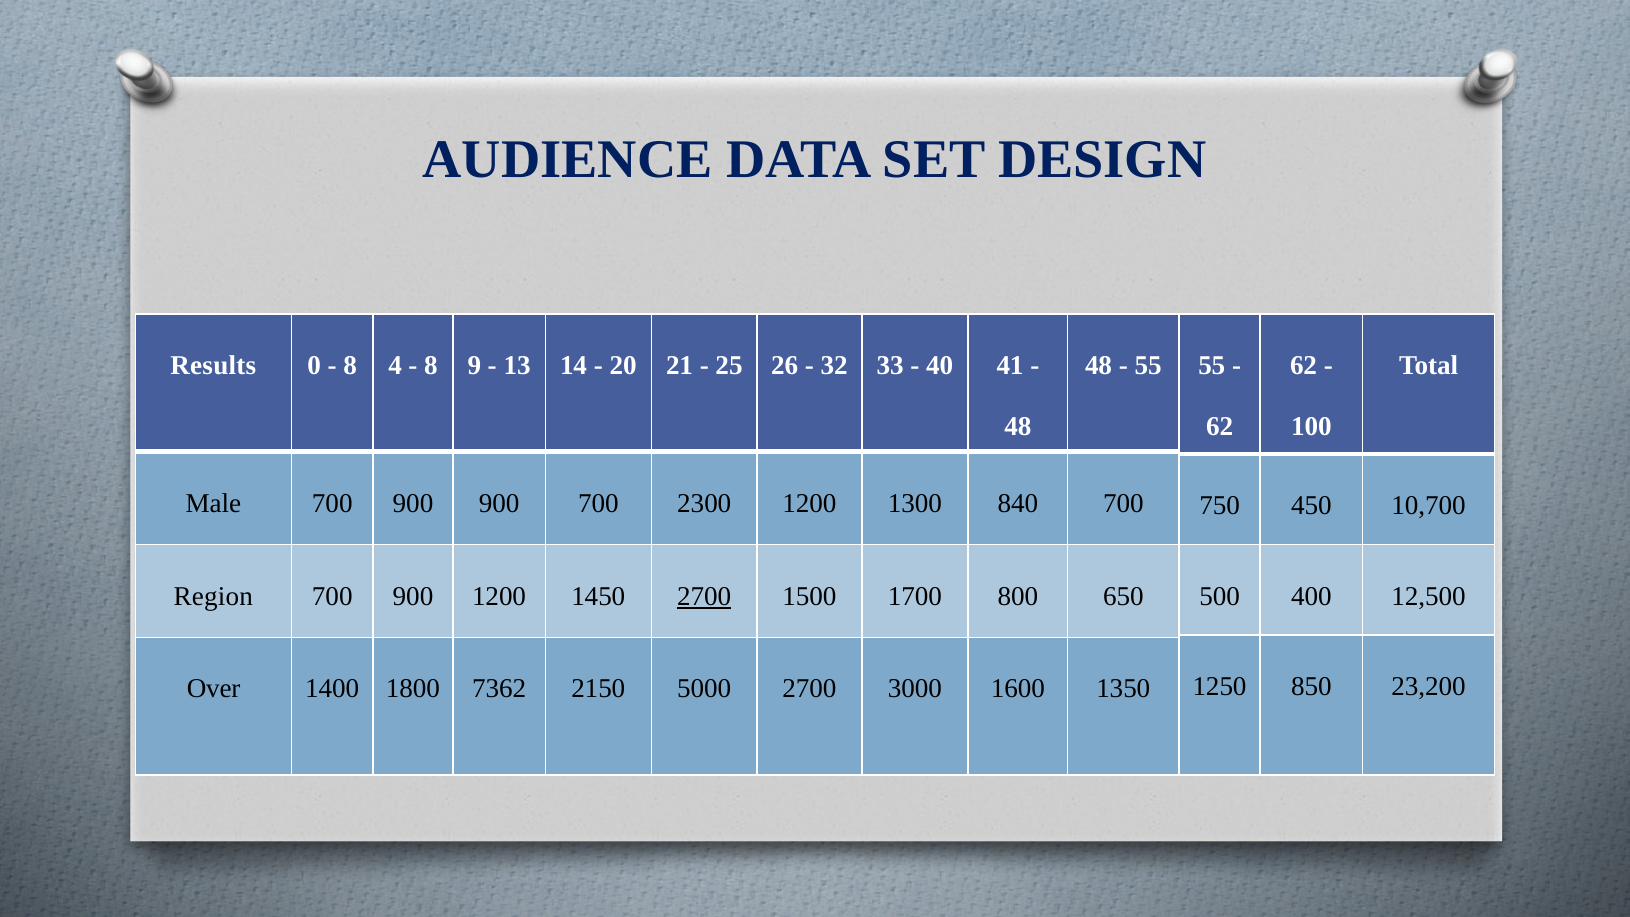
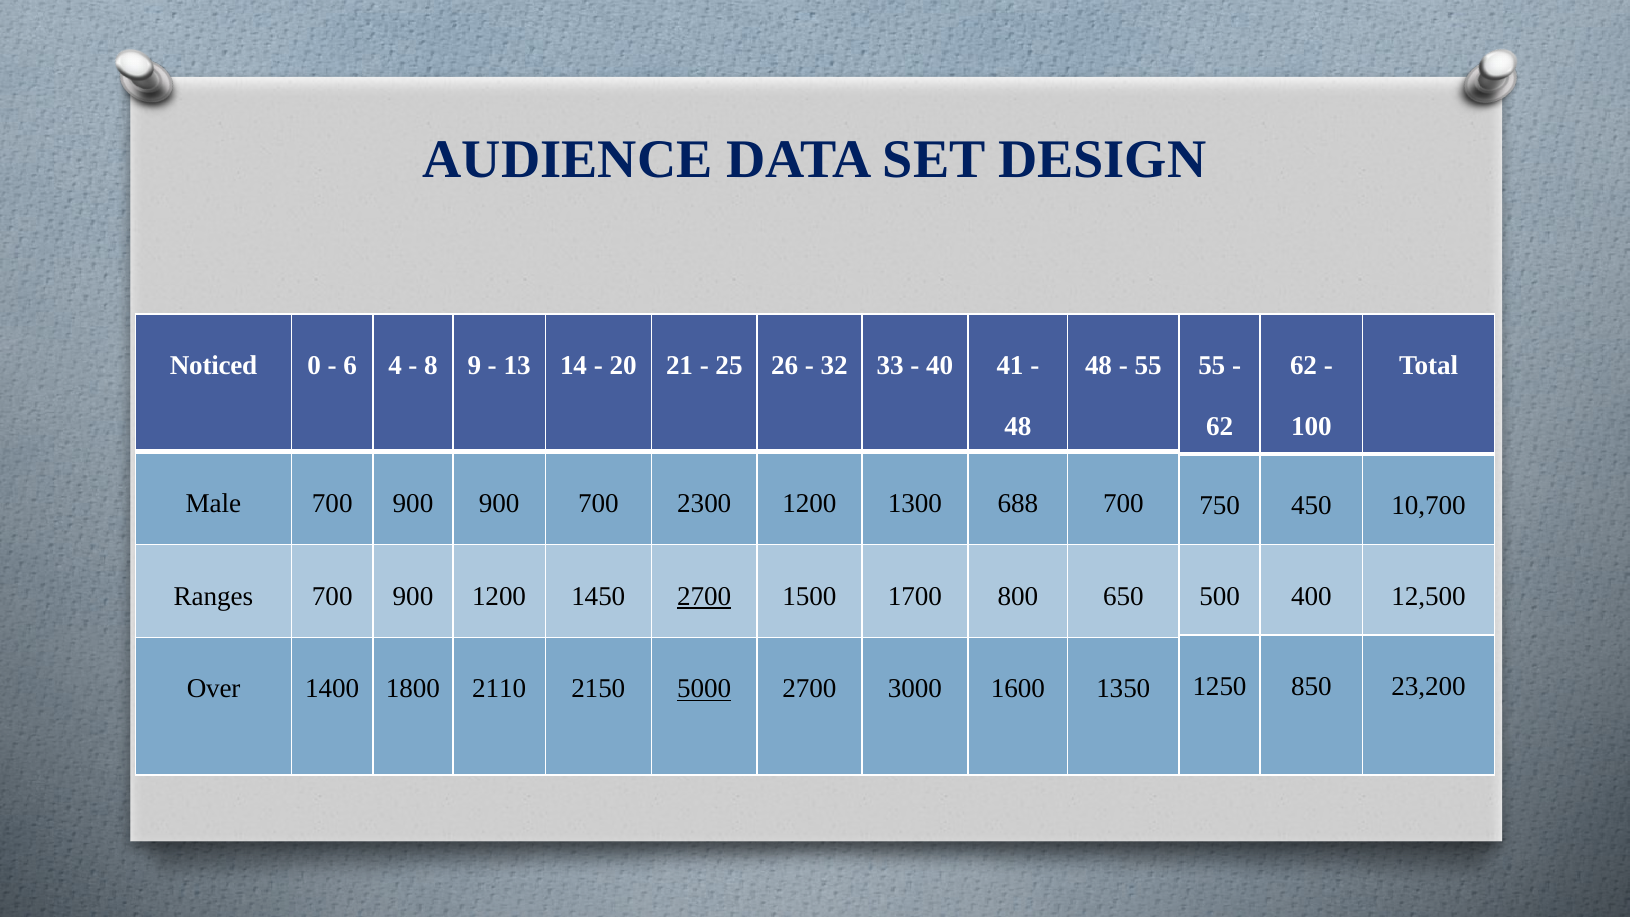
Results: Results -> Noticed
8 at (350, 366): 8 -> 6
840: 840 -> 688
Region: Region -> Ranges
7362: 7362 -> 2110
5000 underline: none -> present
